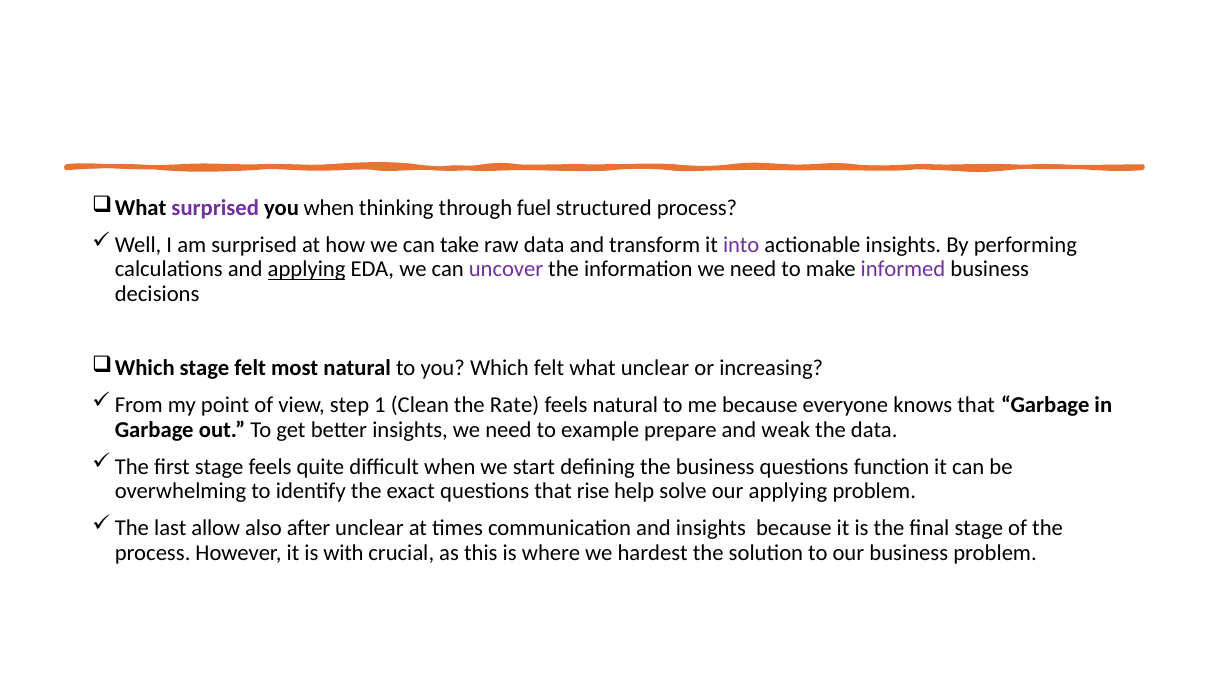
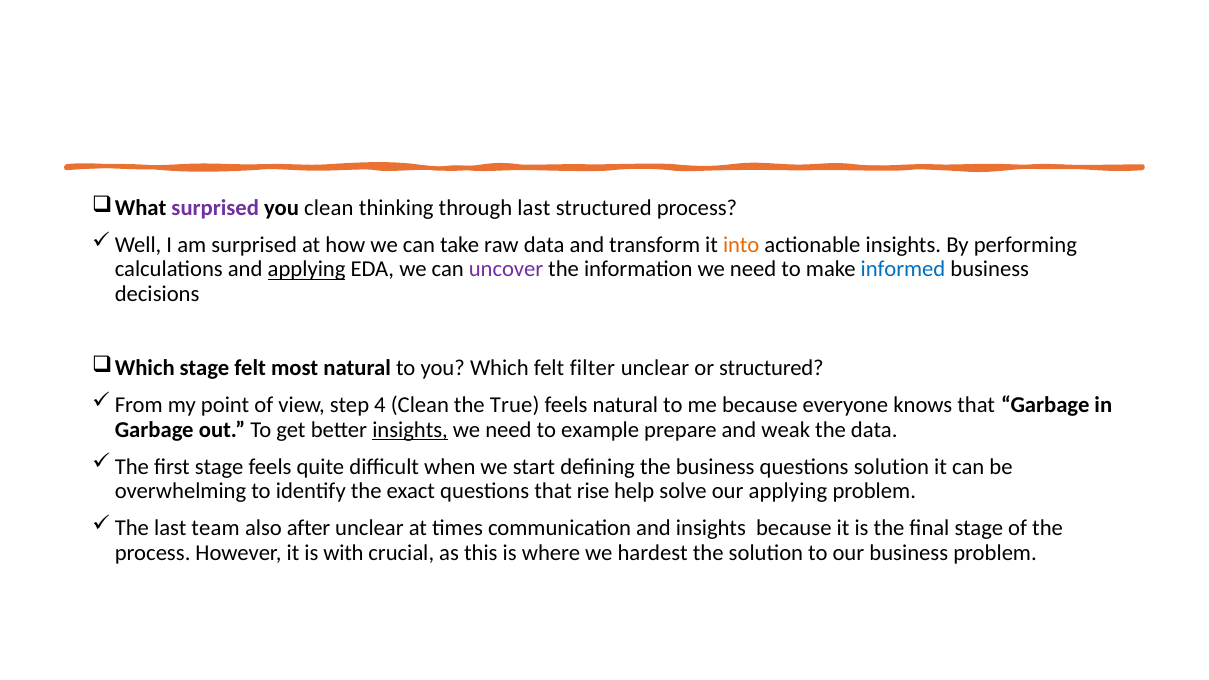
you when: when -> clean
through fuel: fuel -> last
into colour: purple -> orange
informed colour: purple -> blue
what: what -> filter
or increasing: increasing -> structured
1: 1 -> 4
Rate: Rate -> True
insights at (410, 430) underline: none -> present
questions function: function -> solution
allow: allow -> team
